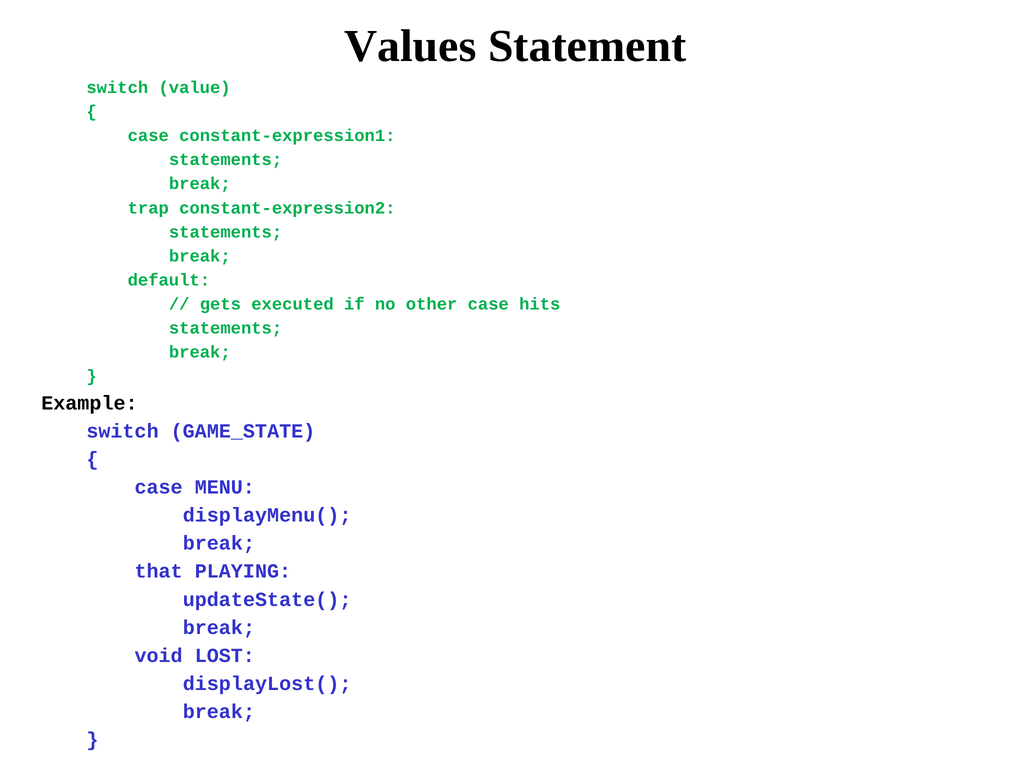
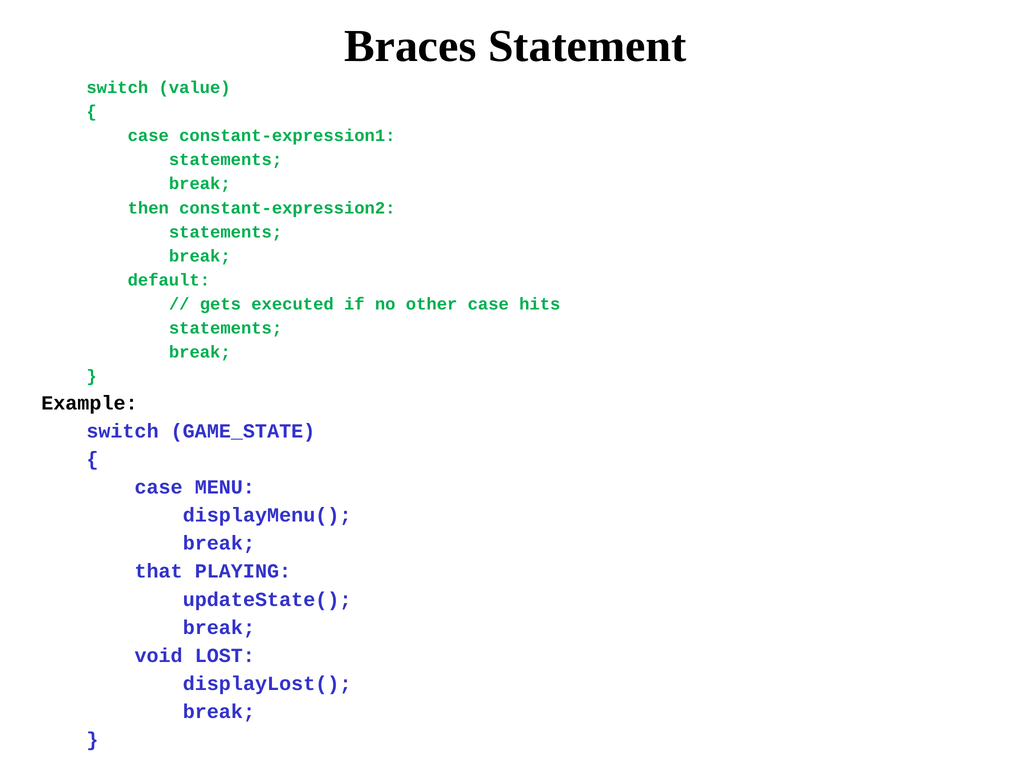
Values: Values -> Braces
trap: trap -> then
